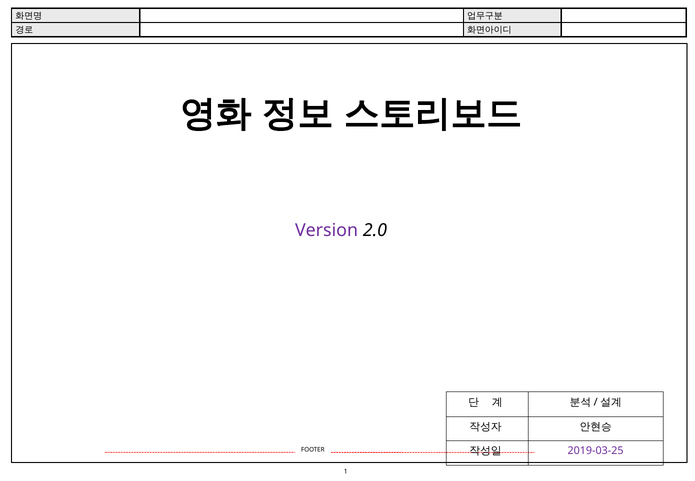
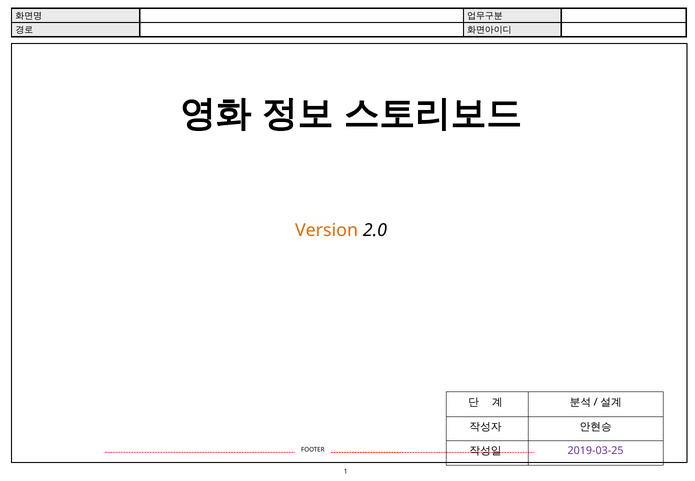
Version colour: purple -> orange
